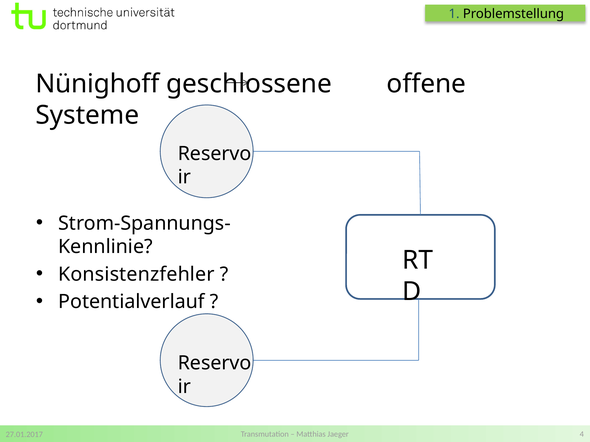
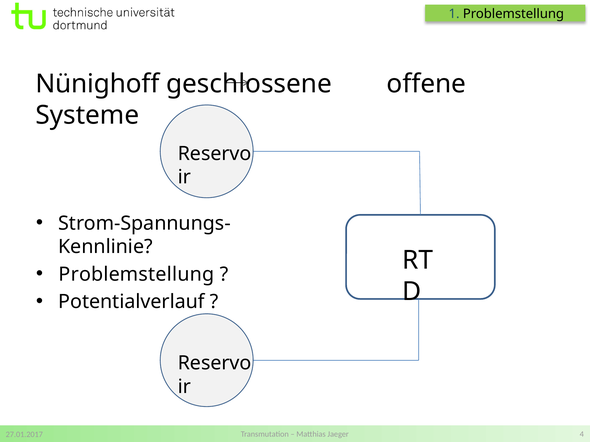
Konsistenzfehler at (136, 275): Konsistenzfehler -> Problemstellung
